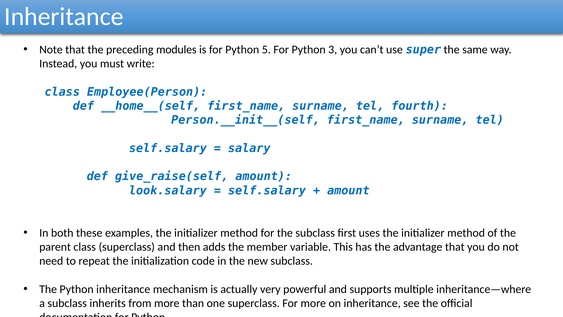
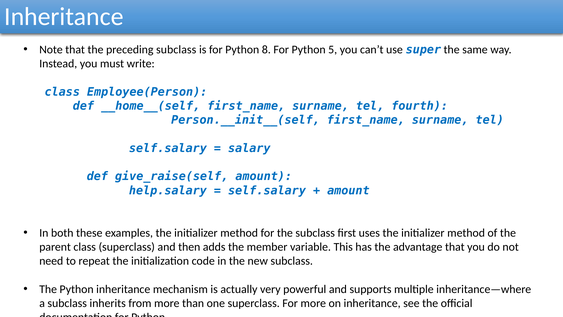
preceding modules: modules -> subclass
5: 5 -> 8
3: 3 -> 5
look.salary: look.salary -> help.salary
